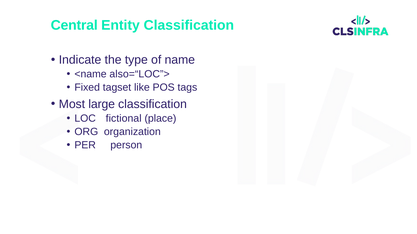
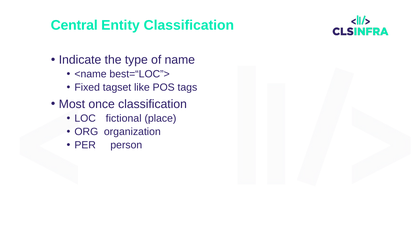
also=“LOC”>: also=“LOC”> -> best=“LOC”>
large: large -> once
